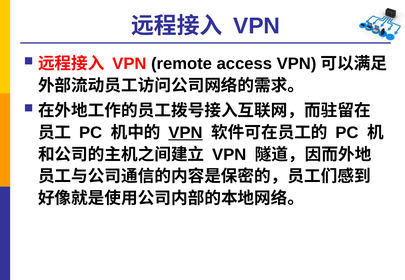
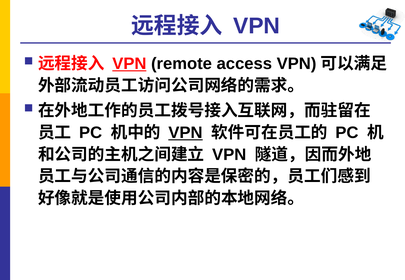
VPN at (129, 64) underline: none -> present
